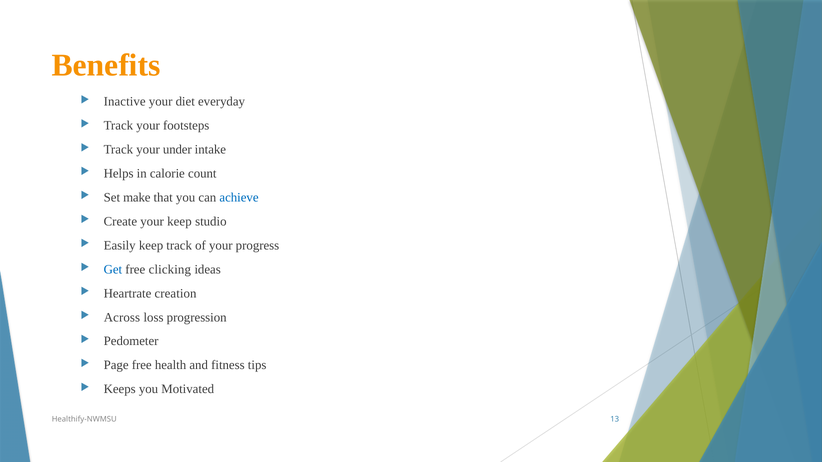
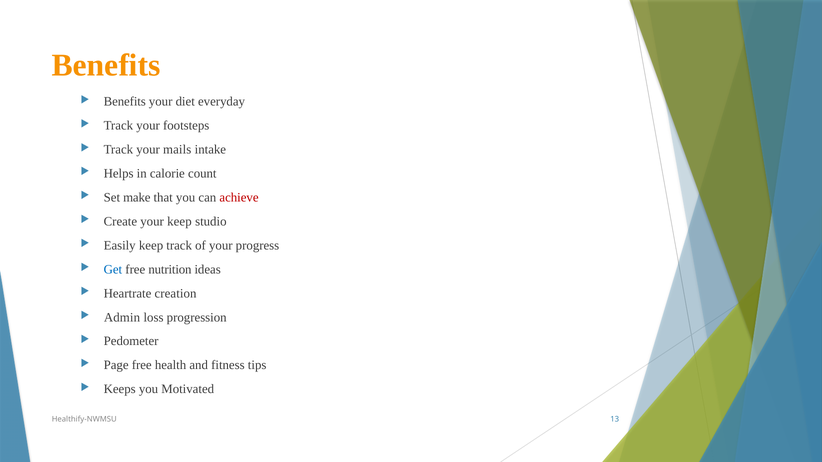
Inactive at (125, 102): Inactive -> Benefits
under: under -> mails
achieve colour: blue -> red
clicking: clicking -> nutrition
Across: Across -> Admin
